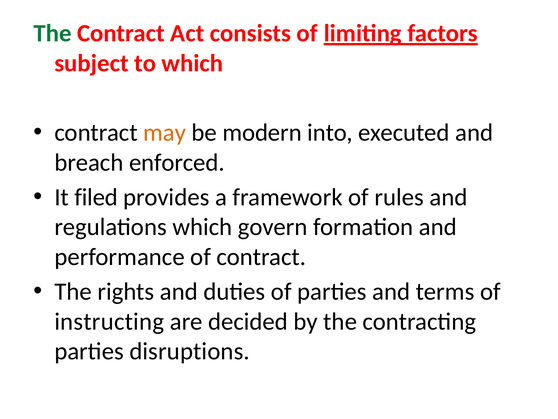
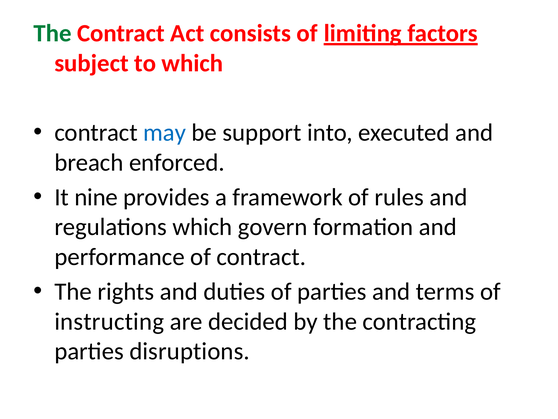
may colour: orange -> blue
modern: modern -> support
filed: filed -> nine
